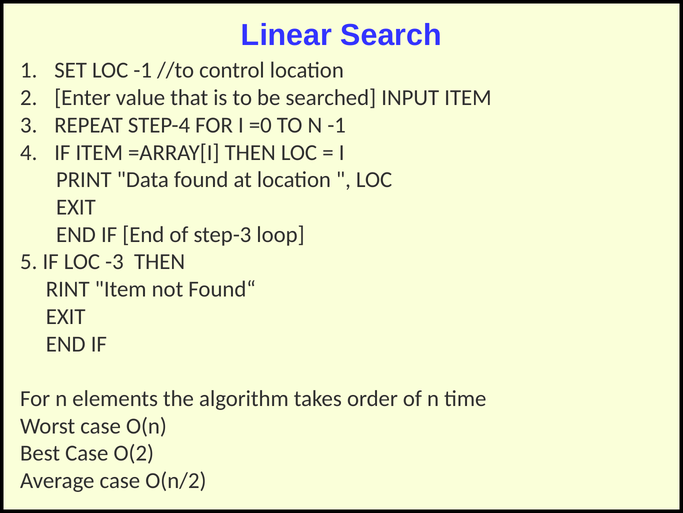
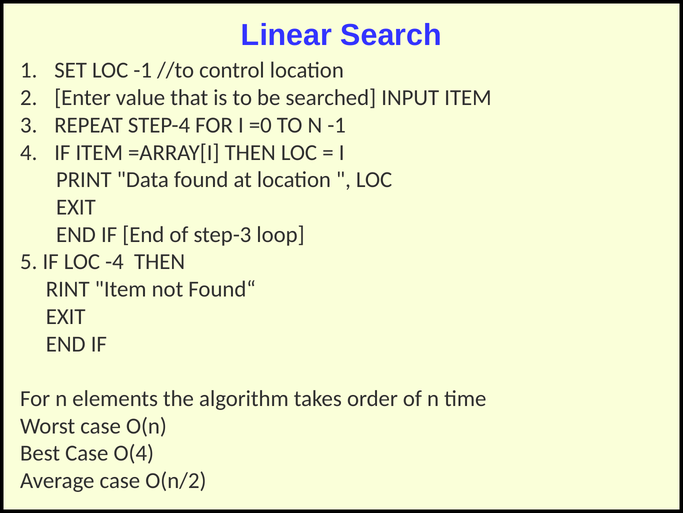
-3: -3 -> -4
O(2: O(2 -> O(4
